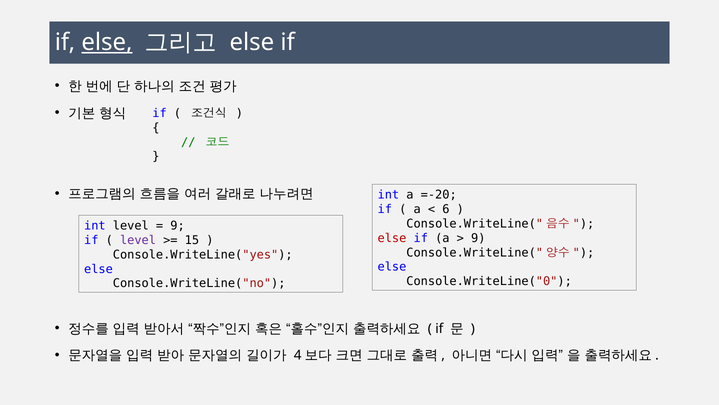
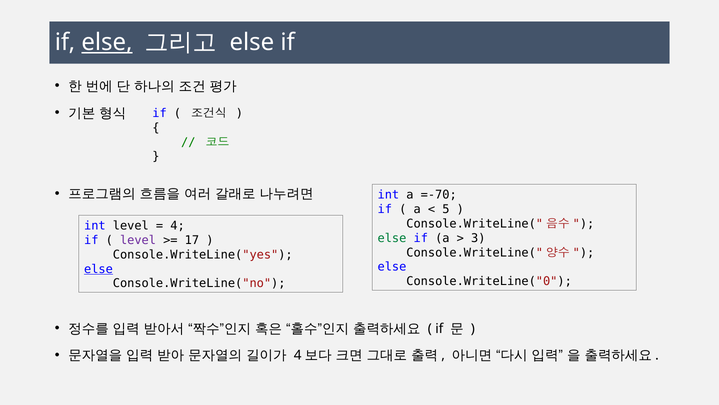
=-20: =-20 -> =-70
6: 6 -> 5
9 at (178, 226): 9 -> 4
else at (392, 238) colour: red -> green
9 at (478, 238): 9 -> 3
15: 15 -> 17
else at (98, 269) underline: none -> present
